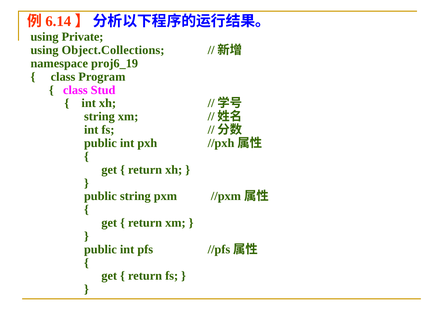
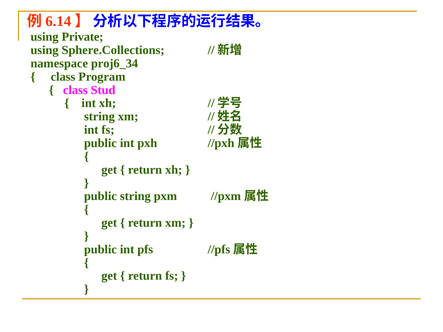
Object.Collections: Object.Collections -> Sphere.Collections
proj6_19: proj6_19 -> proj6_34
